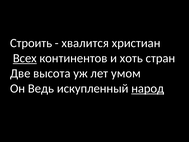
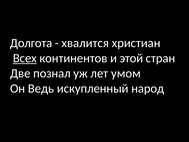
Строить: Строить -> Долгота
хоть: хоть -> этой
высота: высота -> познал
народ underline: present -> none
